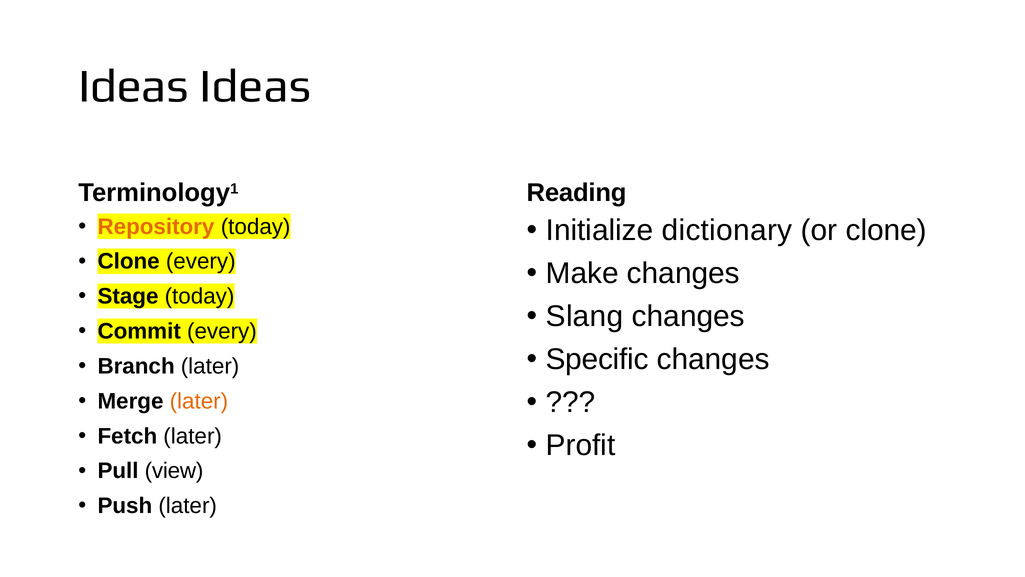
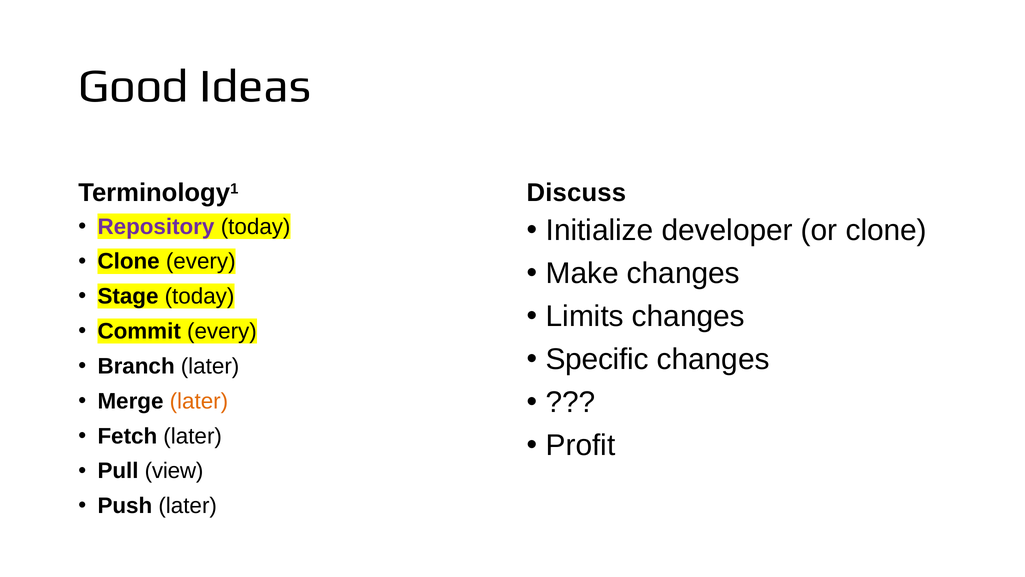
Ideas at (134, 86): Ideas -> Good
Reading: Reading -> Discuss
Repository colour: orange -> purple
dictionary: dictionary -> developer
Slang: Slang -> Limits
